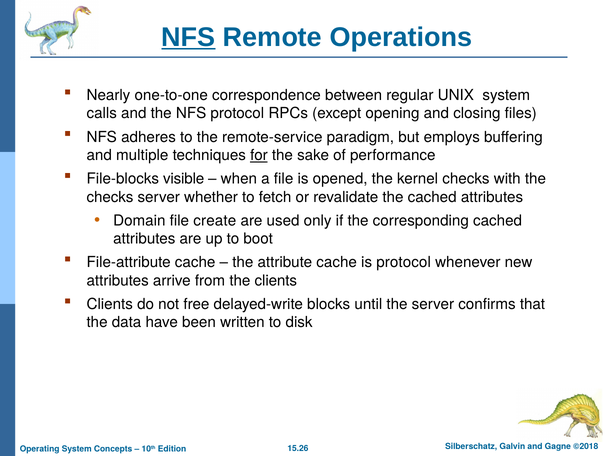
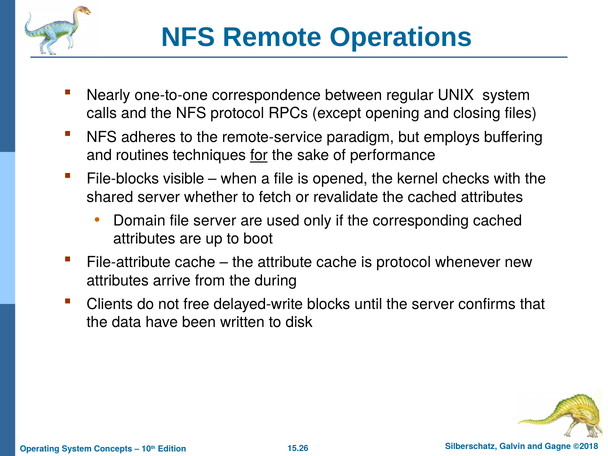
NFS at (188, 37) underline: present -> none
multiple: multiple -> routines
checks at (110, 197): checks -> shared
file create: create -> server
the clients: clients -> during
